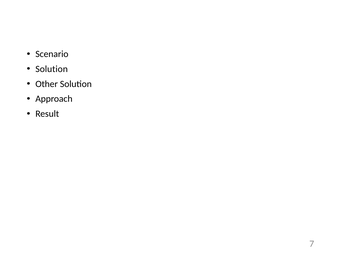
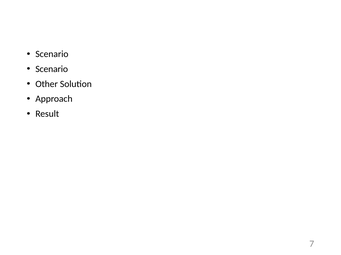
Solution at (52, 69): Solution -> Scenario
